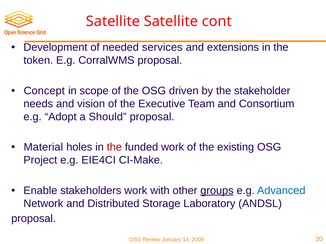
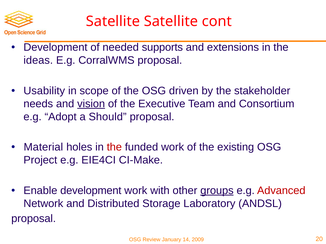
services: services -> supports
token: token -> ideas
Concept: Concept -> Usability
vision underline: none -> present
Enable stakeholders: stakeholders -> development
Advanced colour: blue -> red
